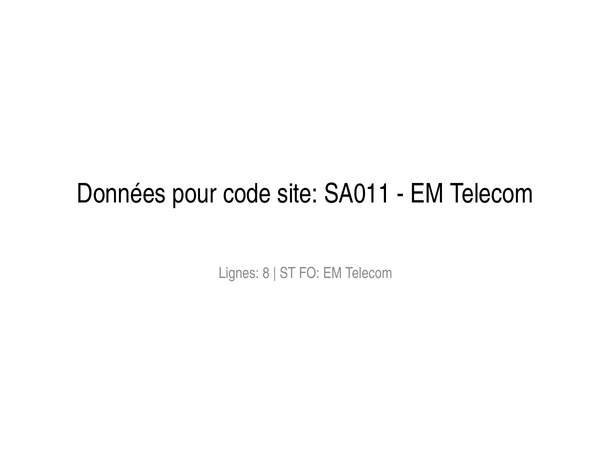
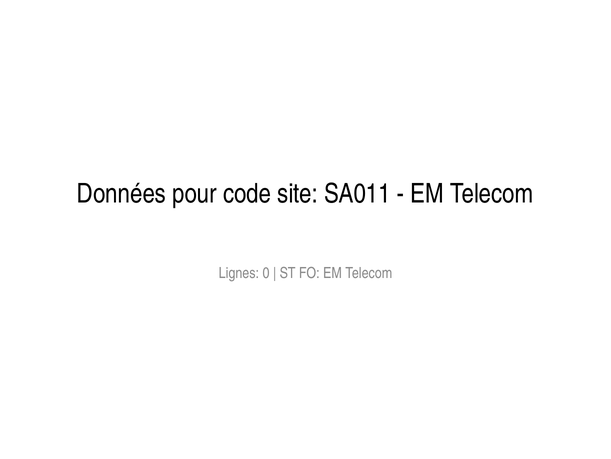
8: 8 -> 0
